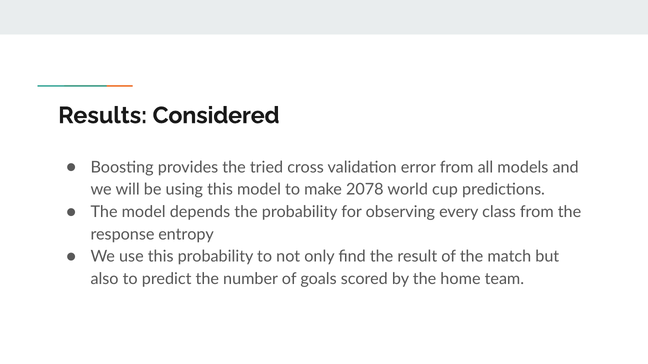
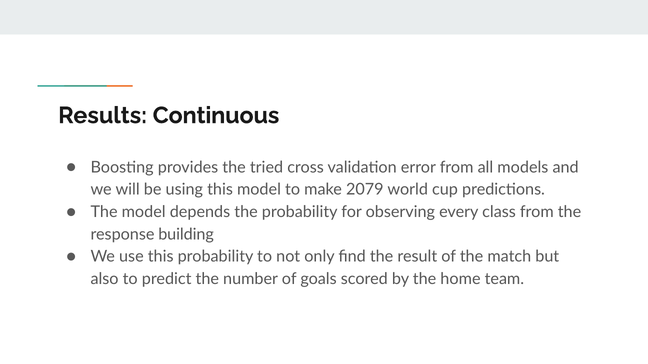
Considered: Considered -> Continuous
2078: 2078 -> 2079
entropy: entropy -> building
